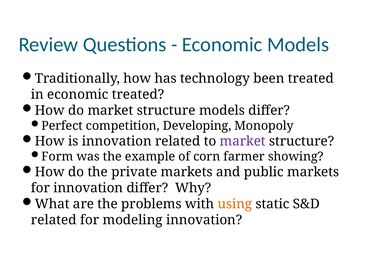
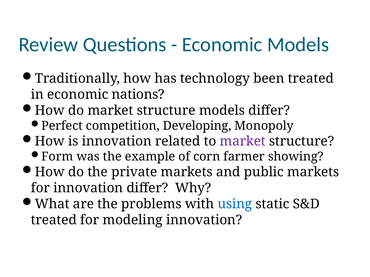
economic treated: treated -> nations
using colour: orange -> blue
related at (54, 220): related -> treated
